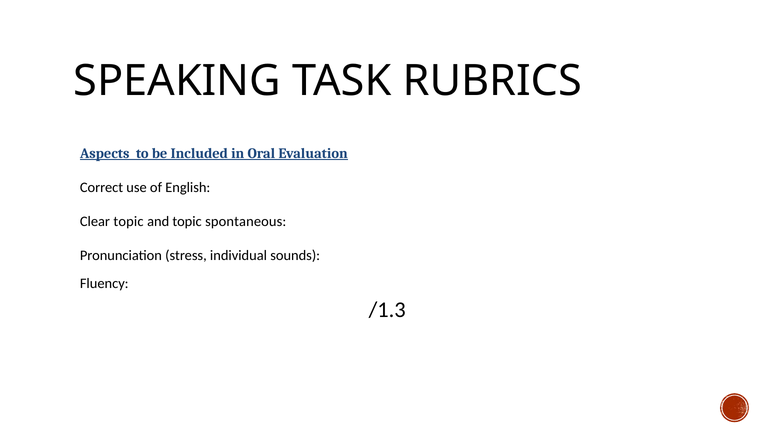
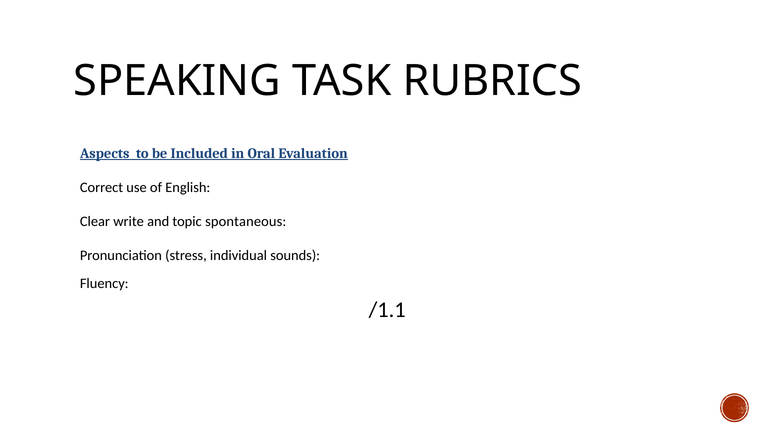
Clear topic: topic -> write
/1.3: /1.3 -> /1.1
